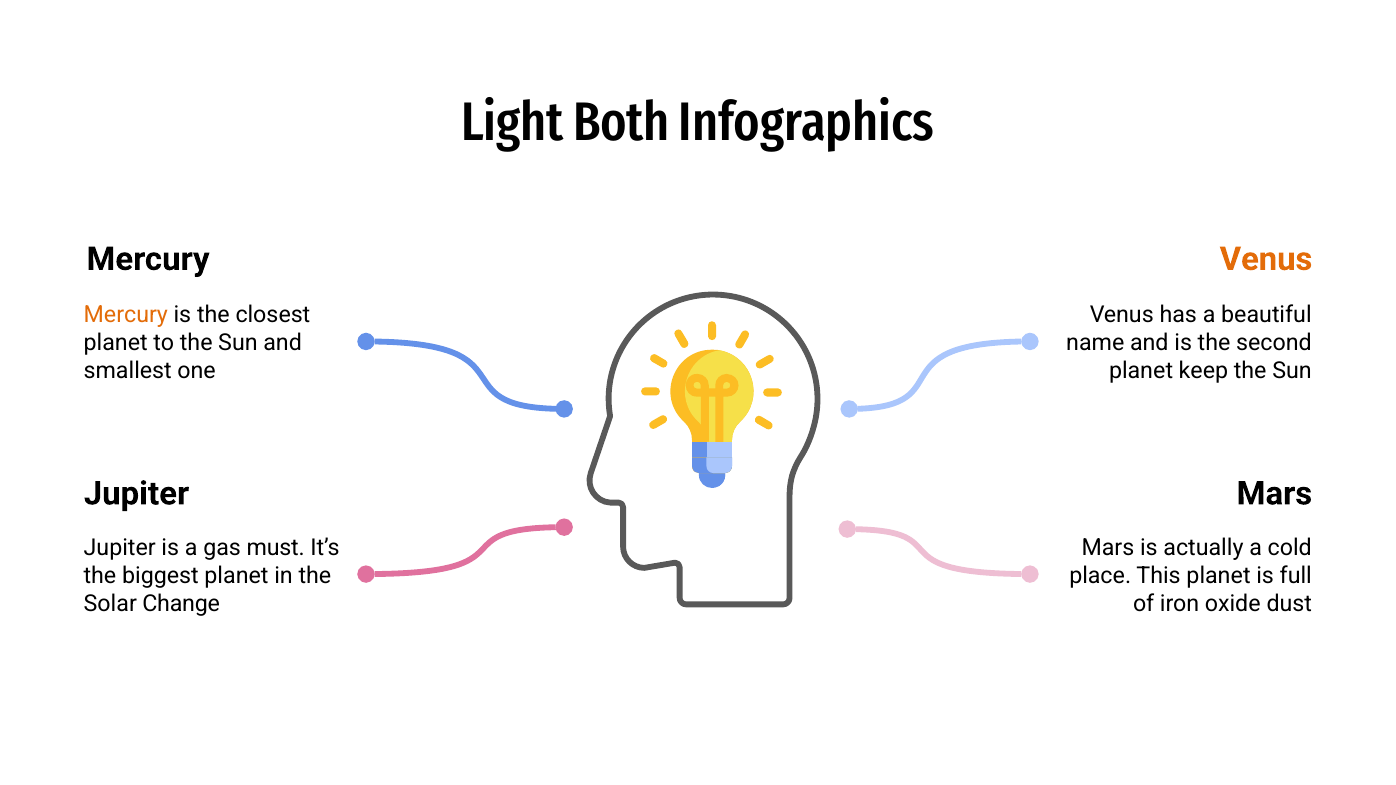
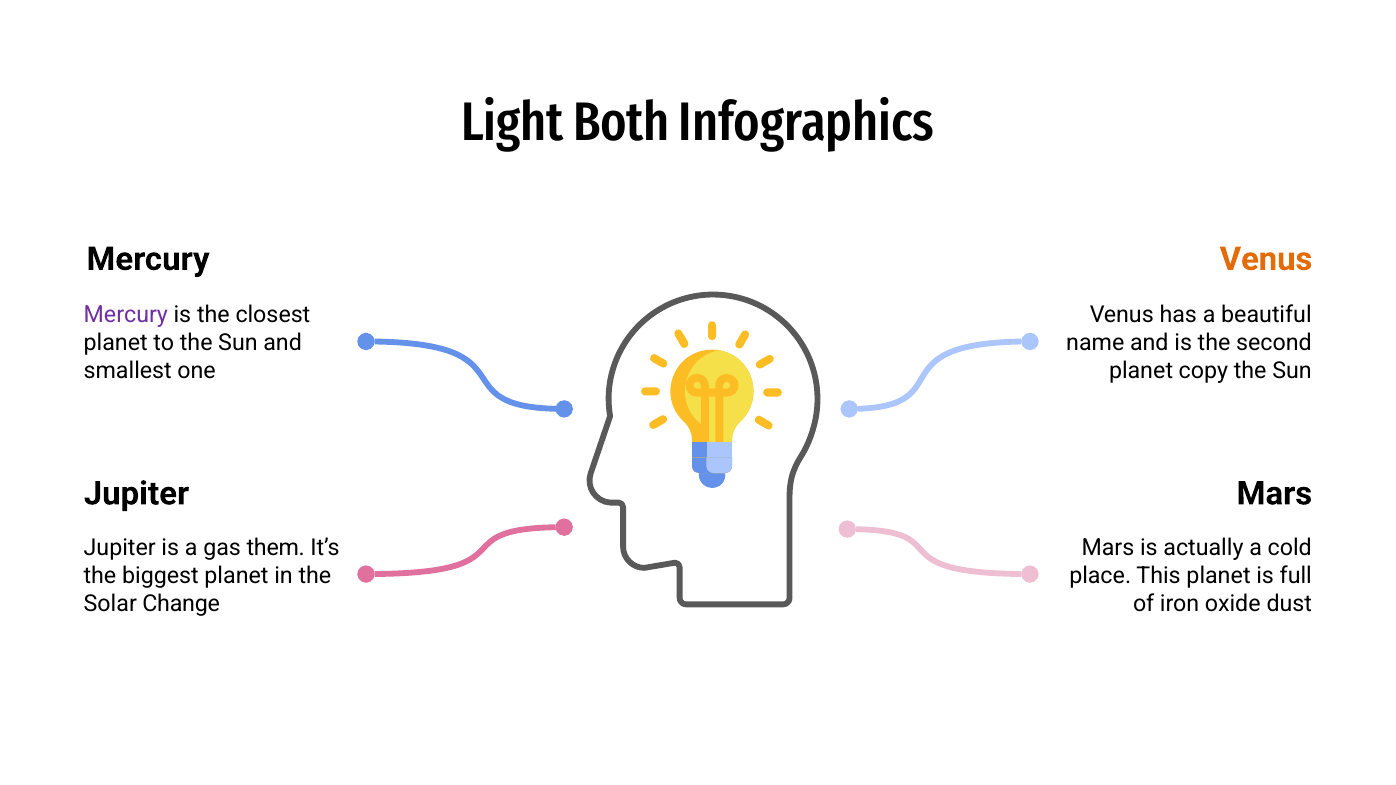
Mercury at (126, 315) colour: orange -> purple
keep: keep -> copy
must: must -> them
